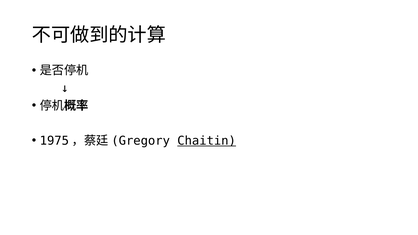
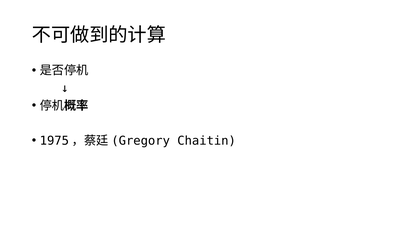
Chaitin underline: present -> none
